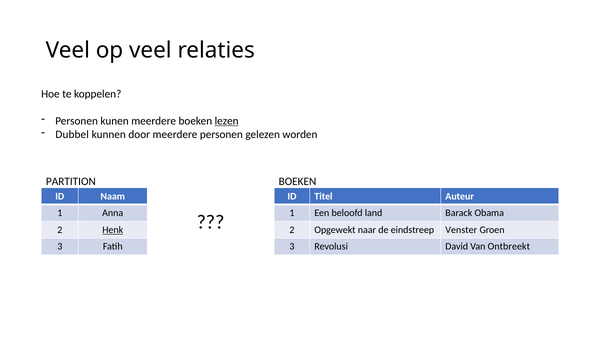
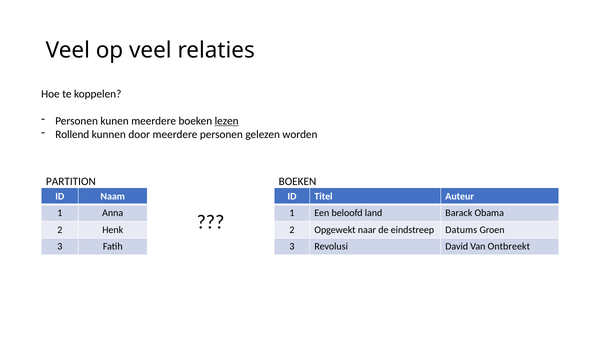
Dubbel: Dubbel -> Rollend
Henk underline: present -> none
Venster: Venster -> Datums
